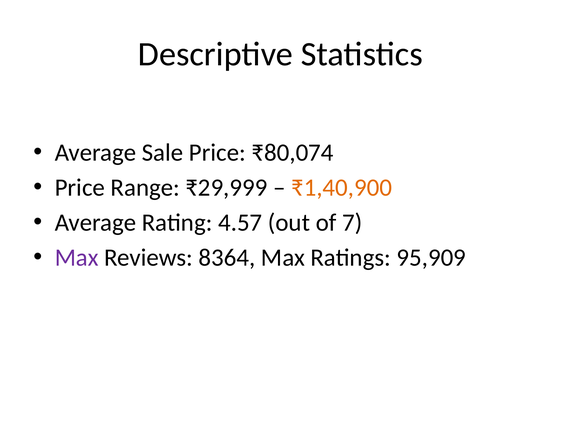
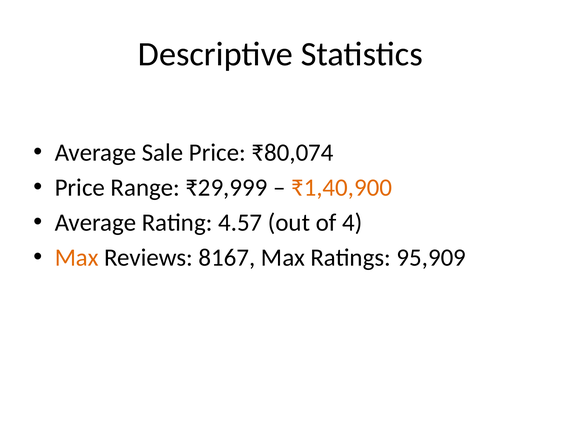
7: 7 -> 4
Max at (77, 257) colour: purple -> orange
8364: 8364 -> 8167
